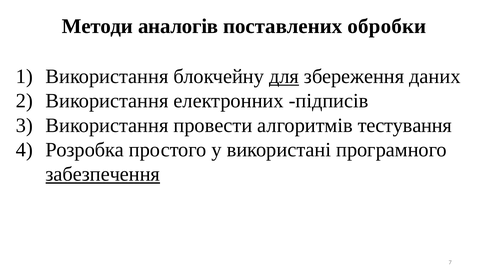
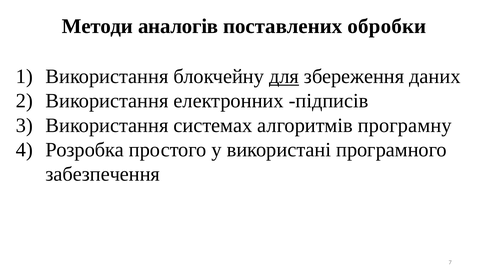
провести: провести -> системах
тестування: тестування -> програмну
забезпечення underline: present -> none
